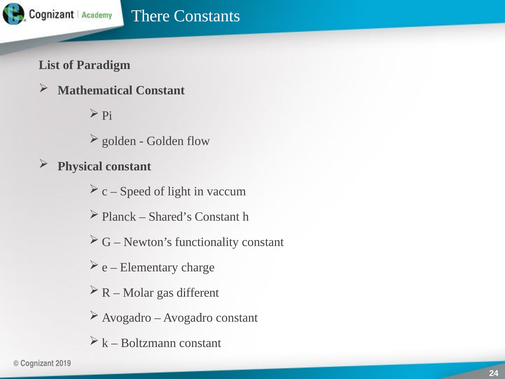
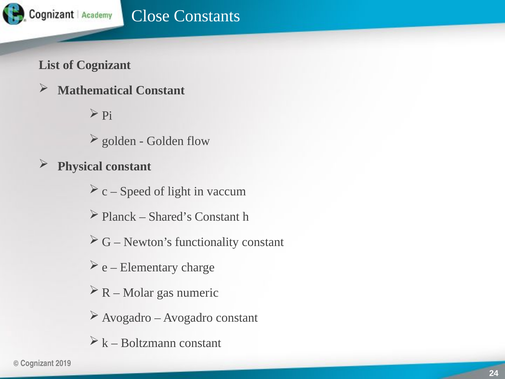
There: There -> Close
of Paradigm: Paradigm -> Cognizant
different: different -> numeric
